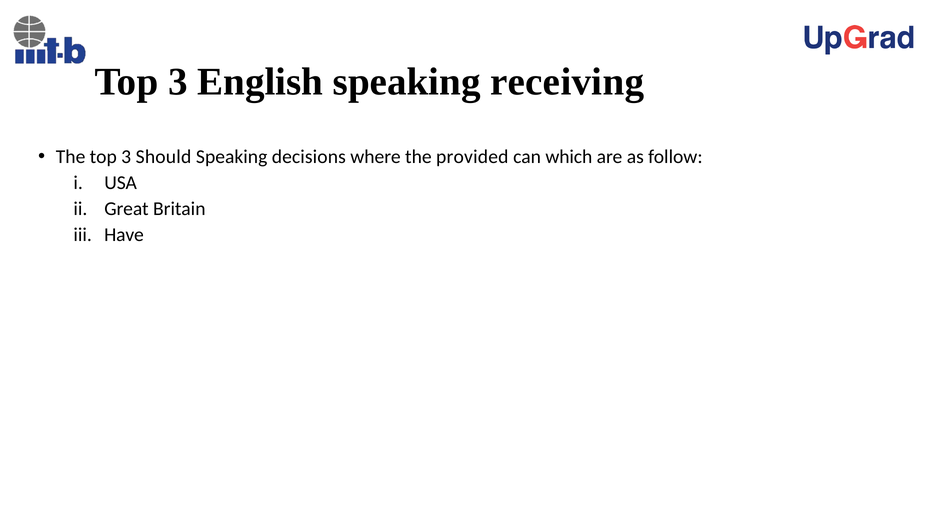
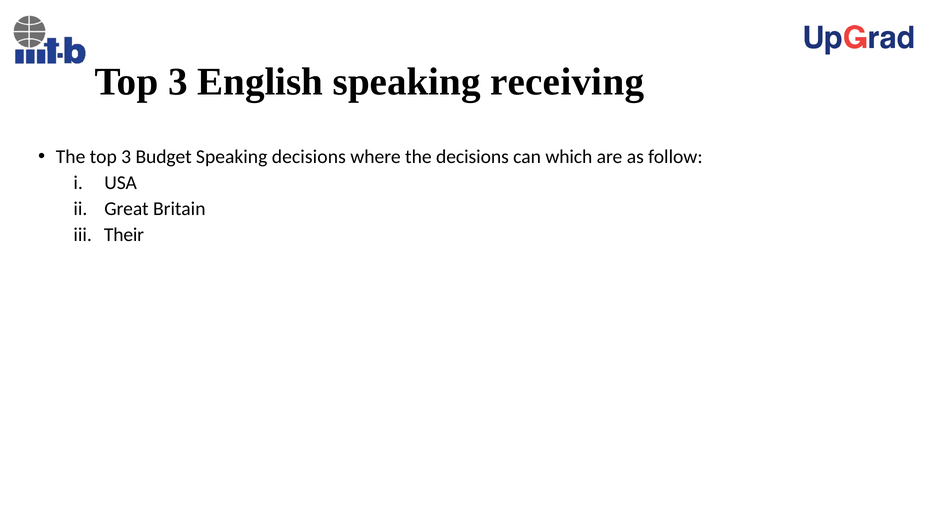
Should: Should -> Budget
the provided: provided -> decisions
Have: Have -> Their
